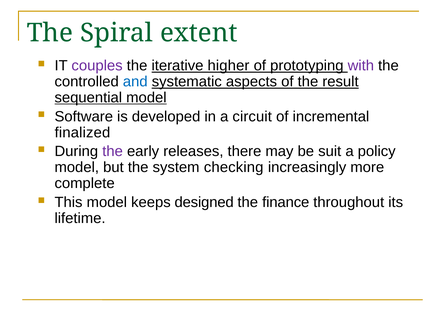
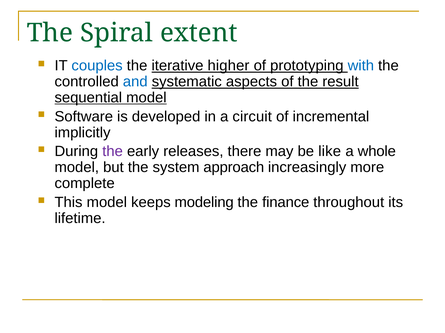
couples colour: purple -> blue
with colour: purple -> blue
finalized: finalized -> implicitly
suit: suit -> like
policy: policy -> whole
checking: checking -> approach
designed: designed -> modeling
